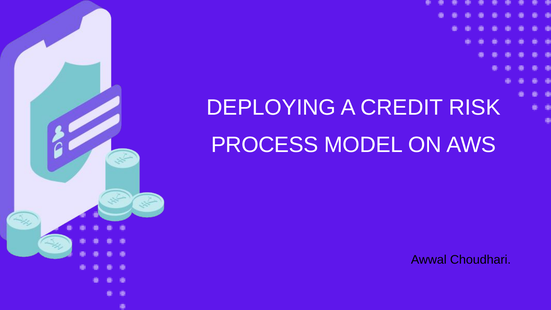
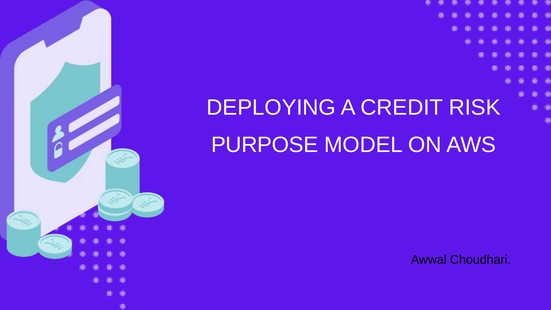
PROCESS: PROCESS -> PURPOSE
